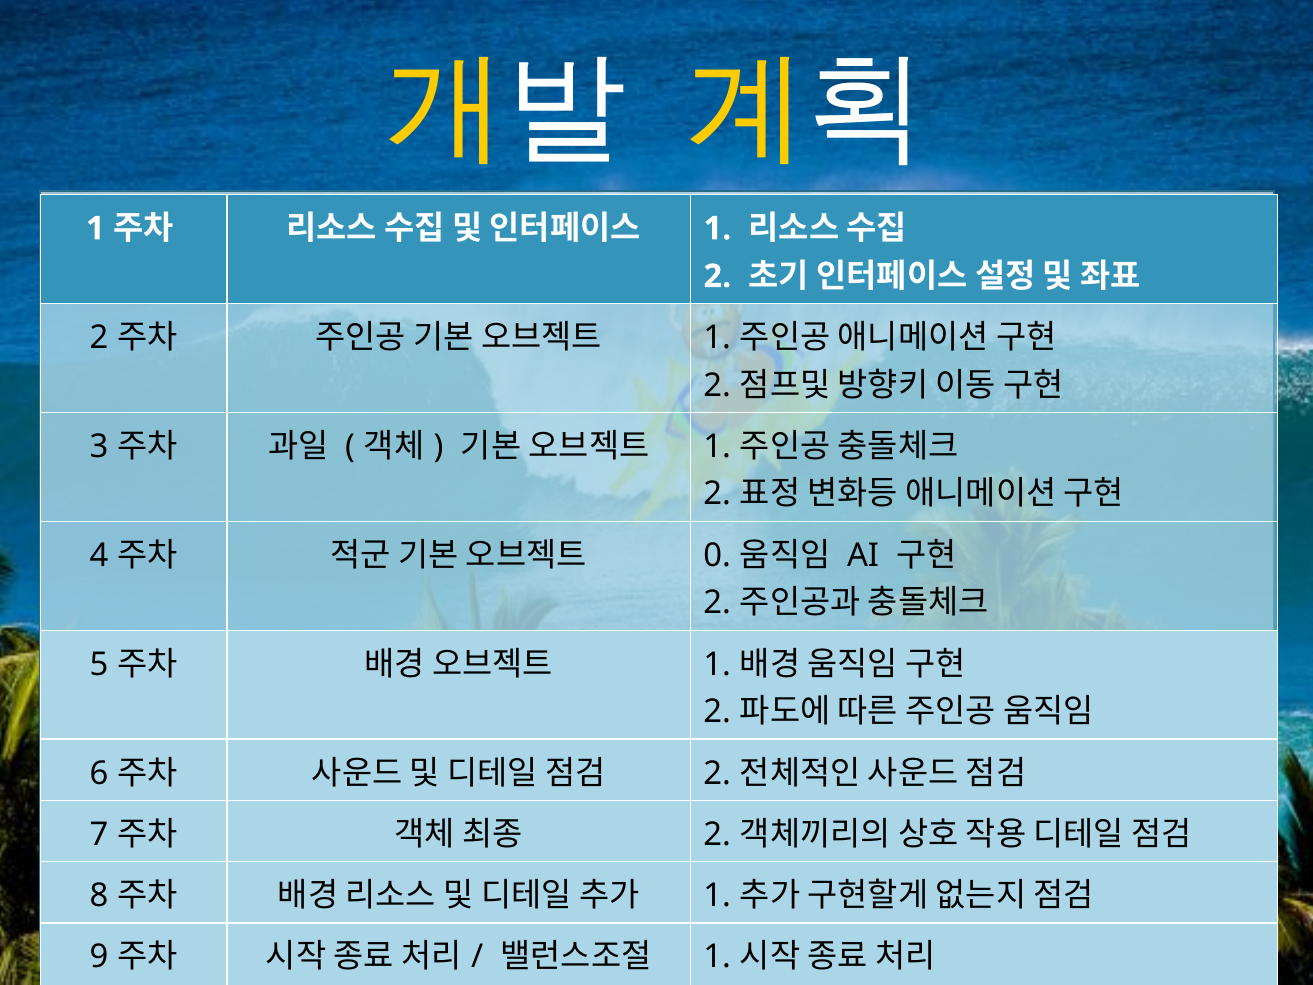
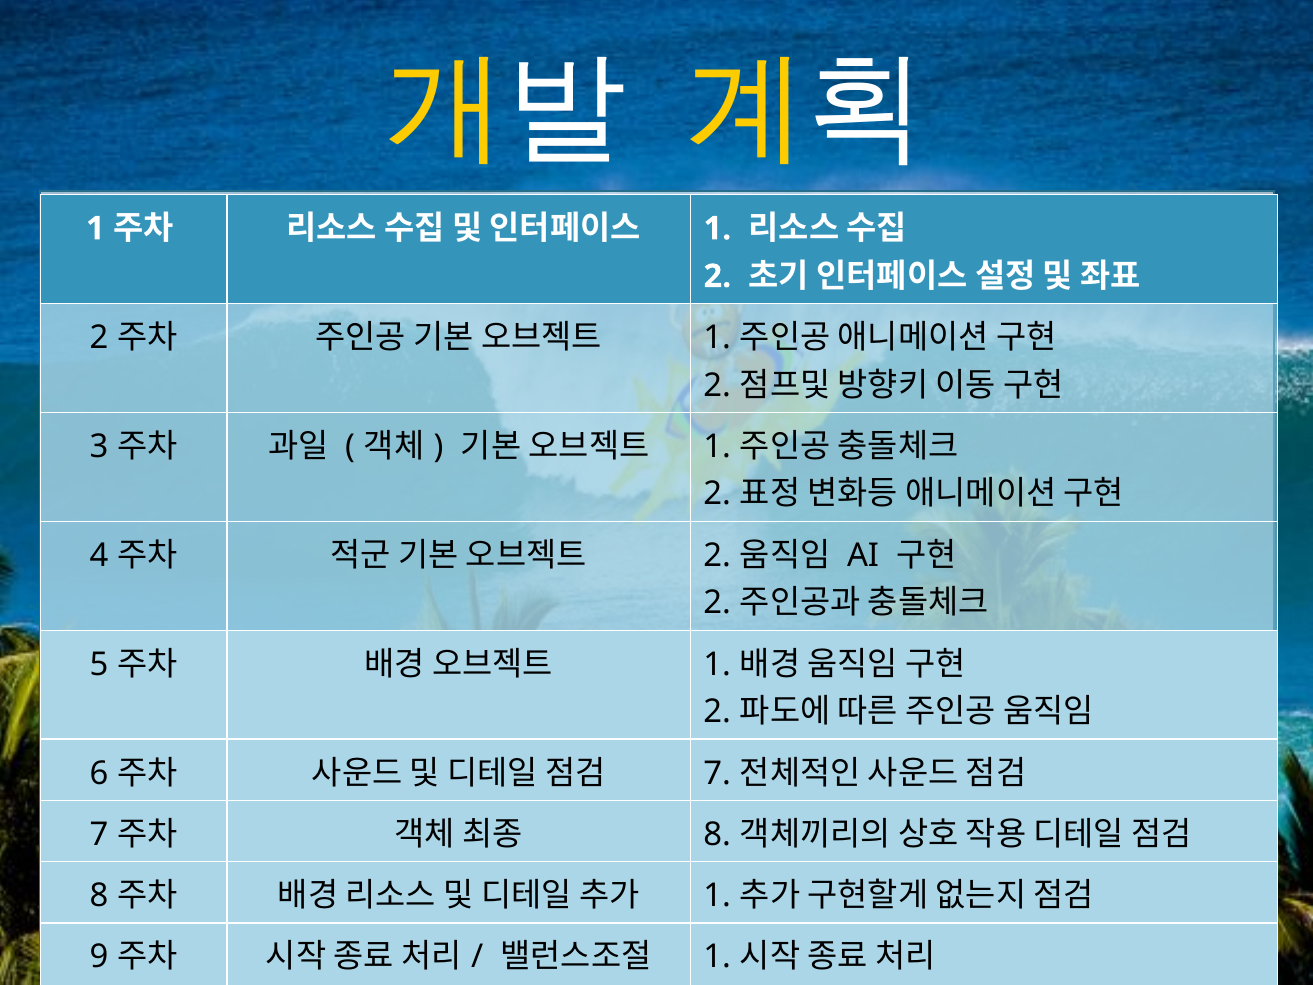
0 at (717, 555): 0 -> 2
2 at (717, 773): 2 -> 7
2 at (717, 834): 2 -> 8
